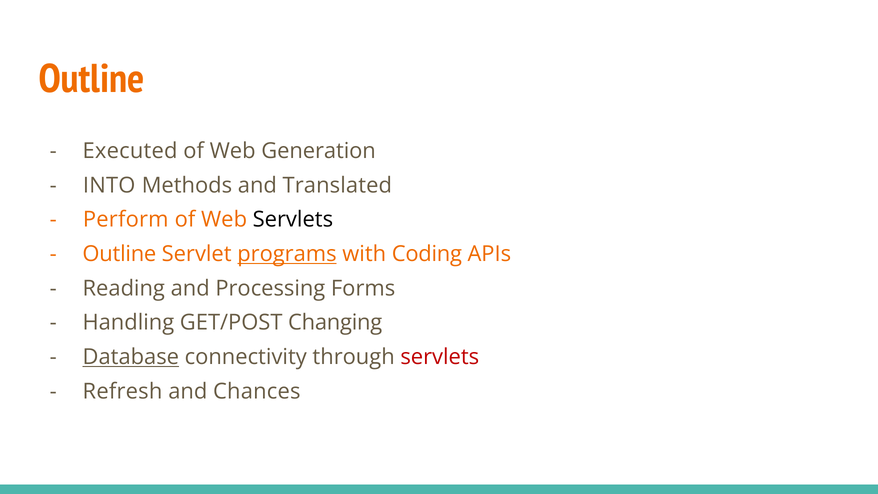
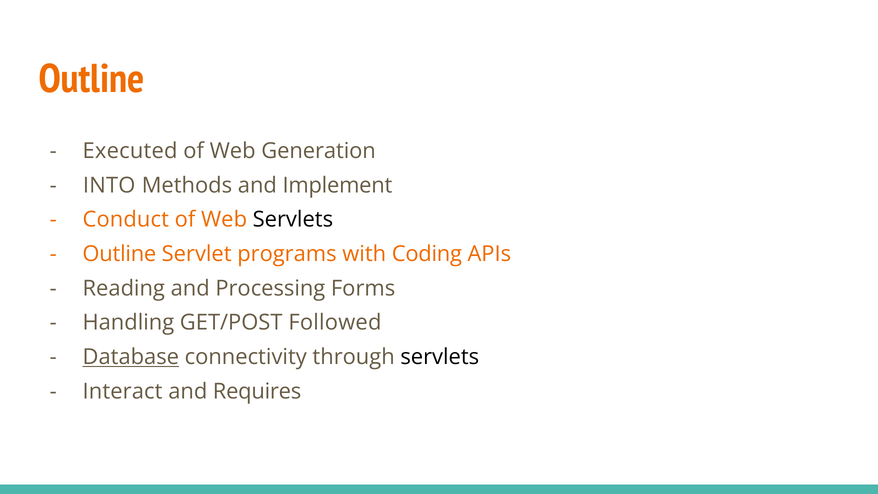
Translated: Translated -> Implement
Perform: Perform -> Conduct
programs underline: present -> none
Changing: Changing -> Followed
servlets at (440, 357) colour: red -> black
Refresh: Refresh -> Interact
Chances: Chances -> Requires
